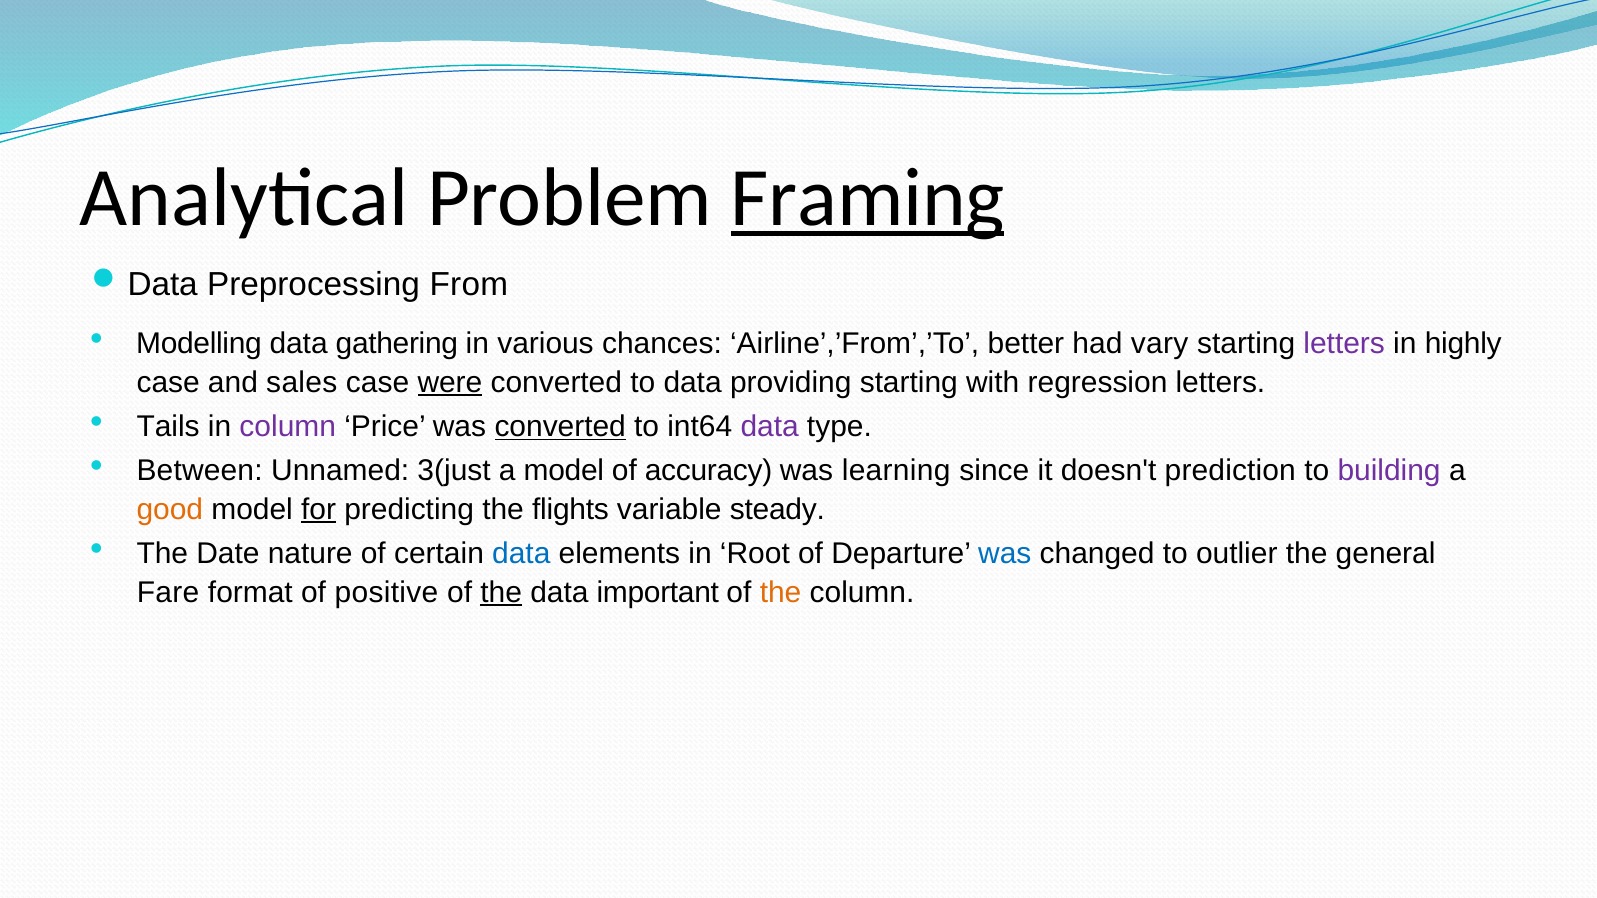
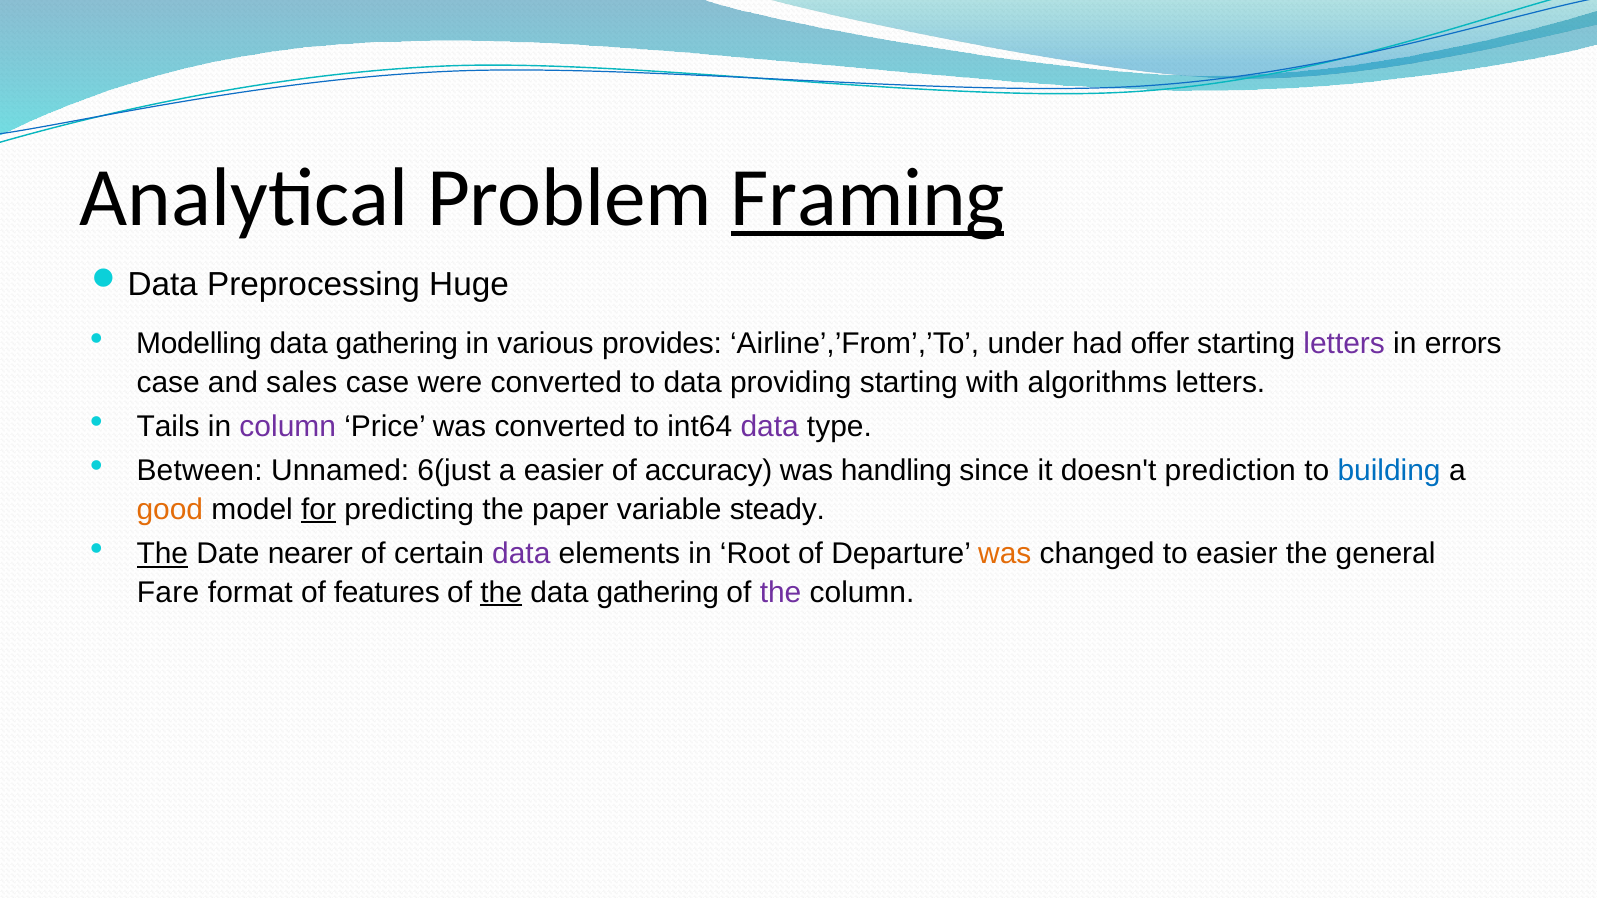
From: From -> Huge
chances: chances -> provides
better: better -> under
vary: vary -> offer
highly: highly -> errors
were underline: present -> none
regression: regression -> algorithms
converted at (560, 427) underline: present -> none
3(just: 3(just -> 6(just
a model: model -> easier
learning: learning -> handling
building colour: purple -> blue
flights: flights -> paper
The at (162, 554) underline: none -> present
nature: nature -> nearer
data at (521, 554) colour: blue -> purple
was at (1005, 554) colour: blue -> orange
to outlier: outlier -> easier
positive: positive -> features
important at (658, 593): important -> gathering
the at (781, 593) colour: orange -> purple
